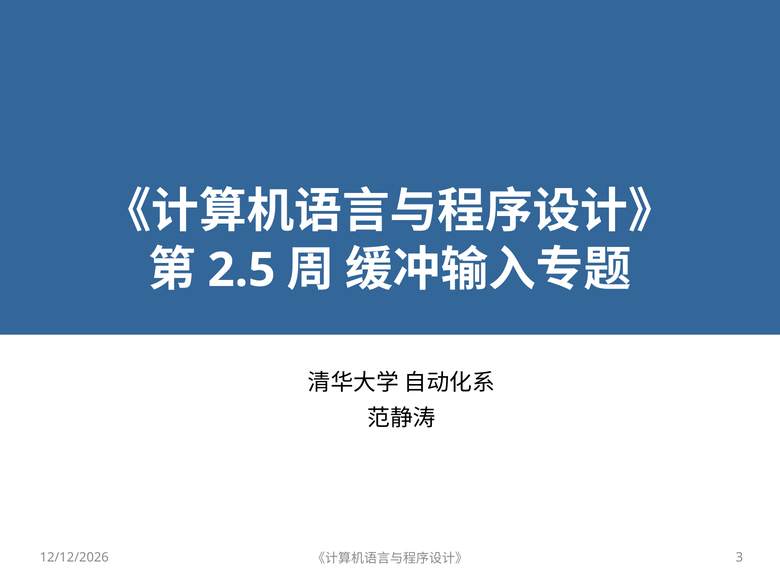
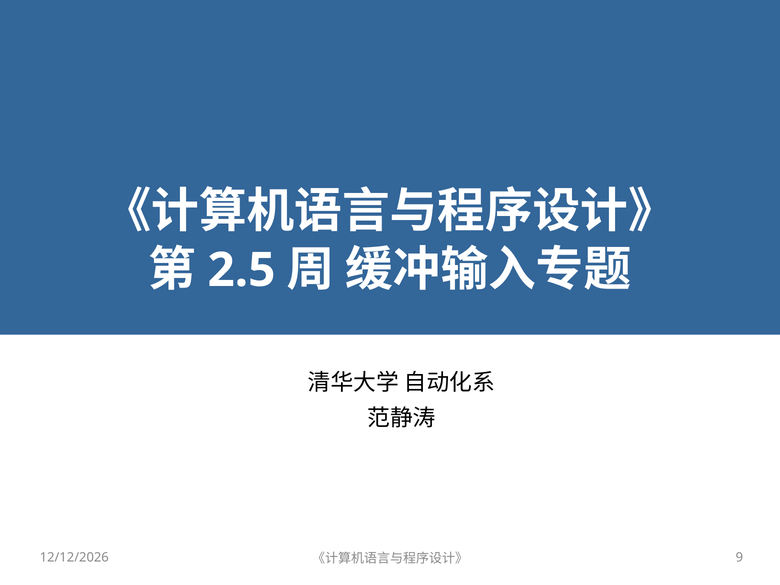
3: 3 -> 9
